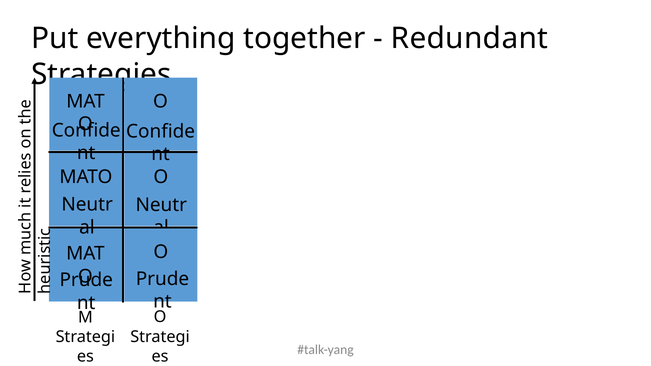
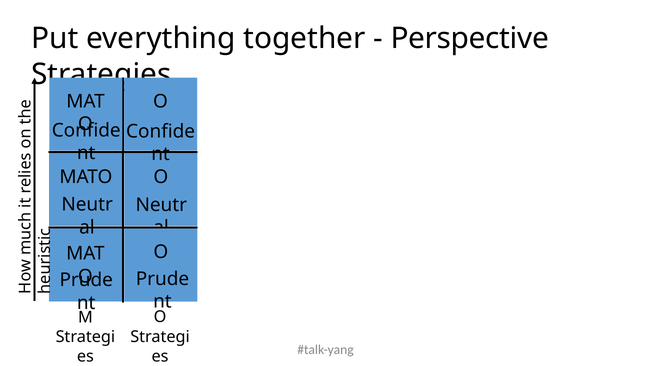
Redundant: Redundant -> Perspective
